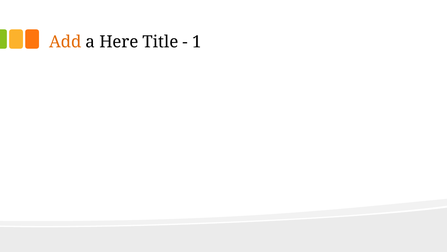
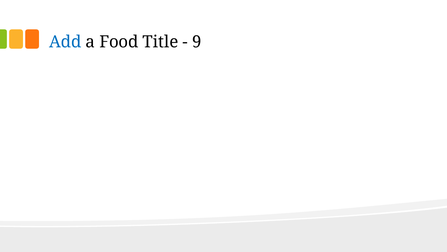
Add colour: orange -> blue
Here: Here -> Food
1: 1 -> 9
